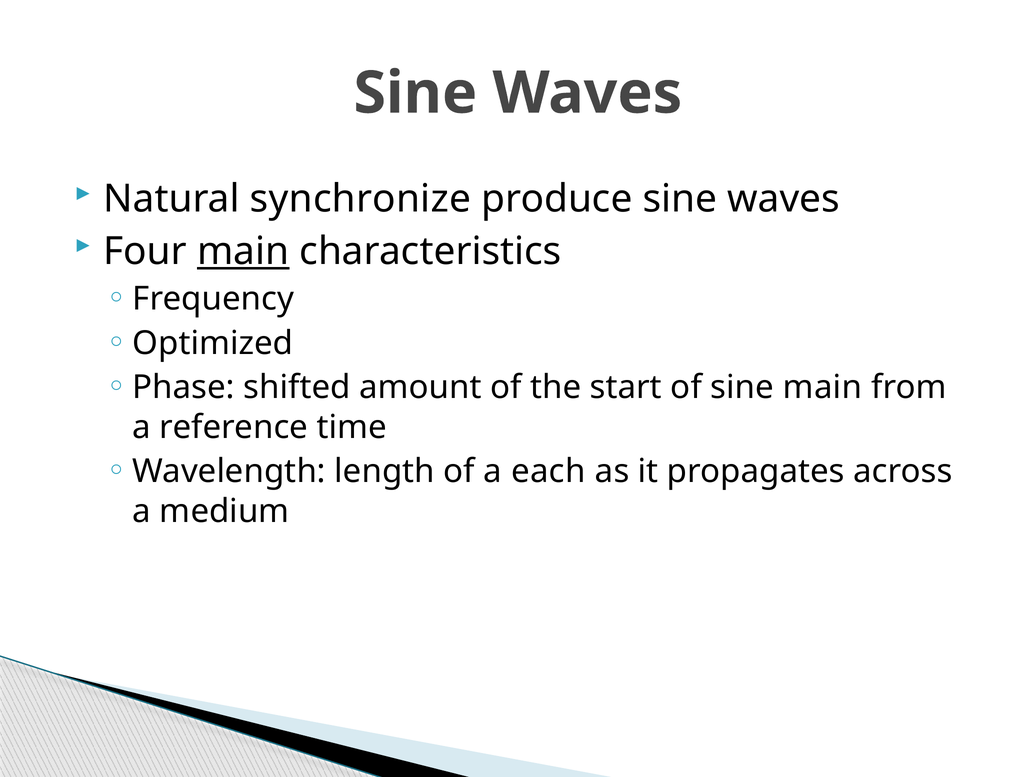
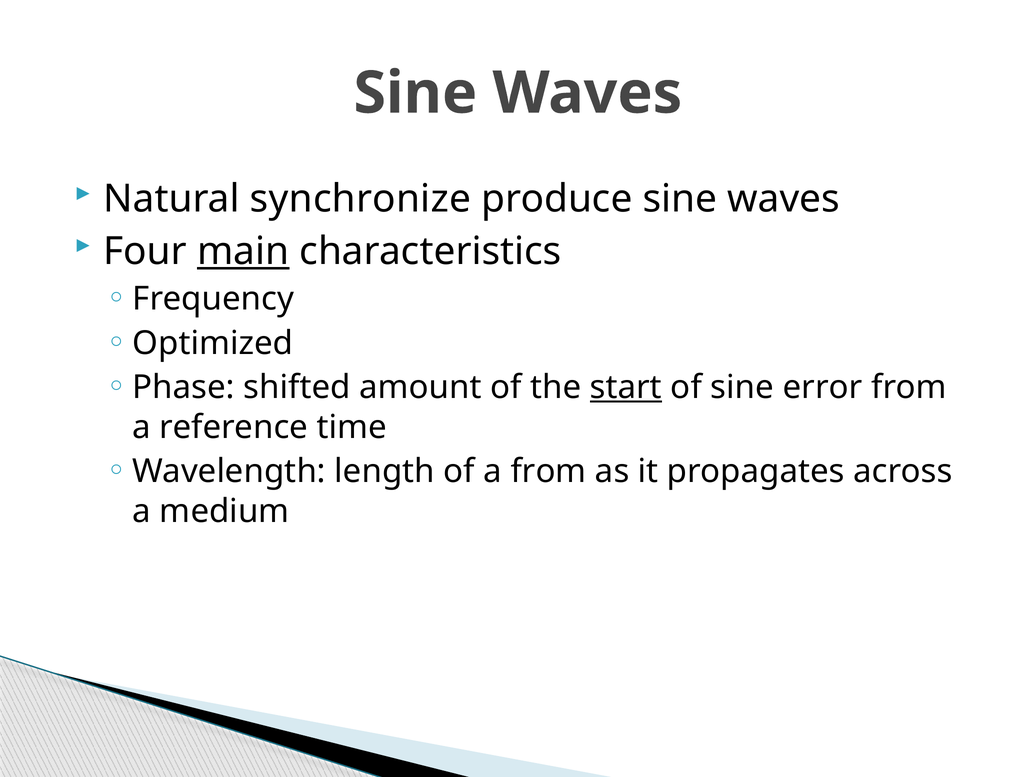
start underline: none -> present
sine main: main -> error
a each: each -> from
